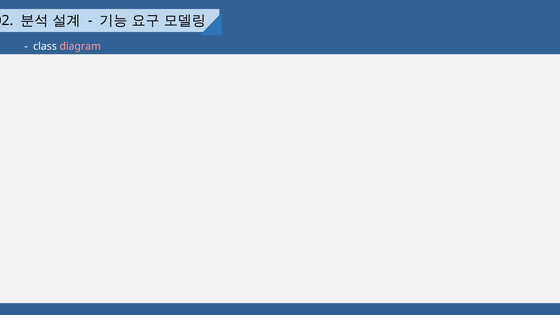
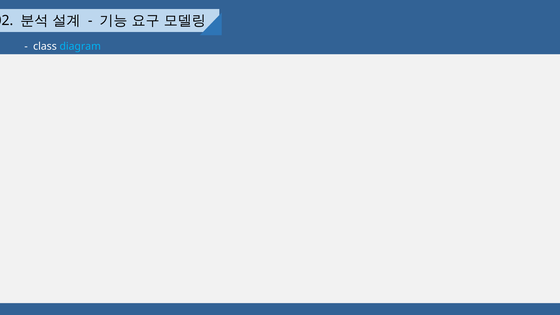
diagram colour: pink -> light blue
